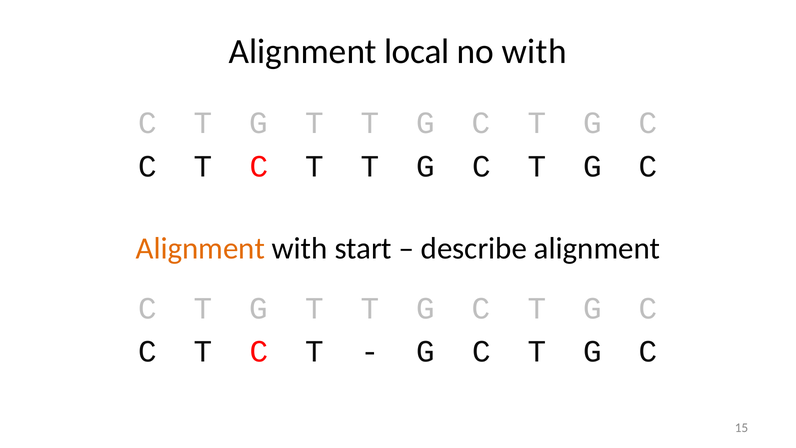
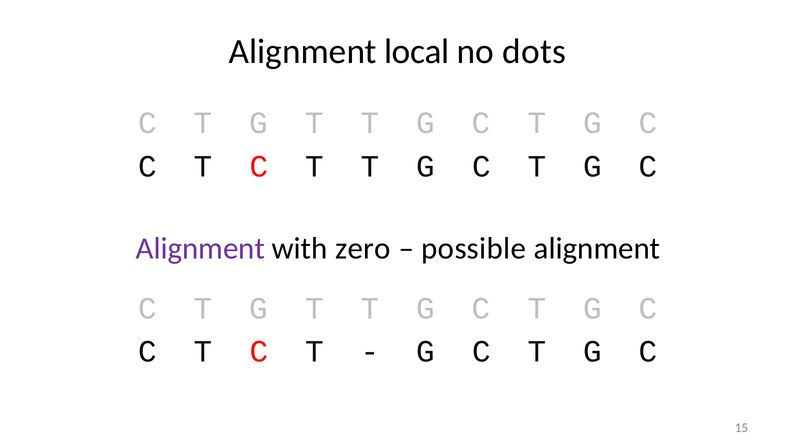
no with: with -> dots
Alignment at (200, 248) colour: orange -> purple
start: start -> zero
describe: describe -> possible
